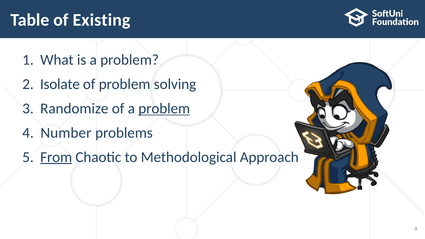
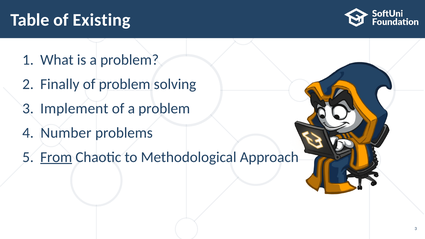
Isolate: Isolate -> Finally
Randomize: Randomize -> Implement
problem at (164, 109) underline: present -> none
